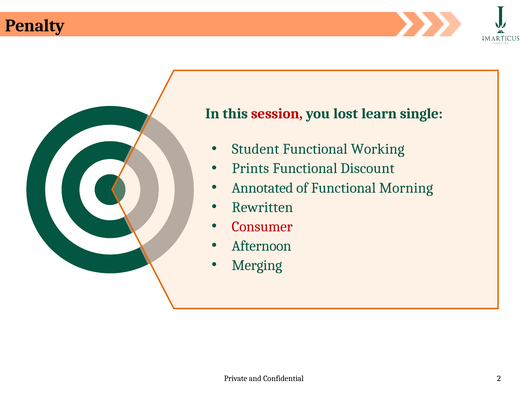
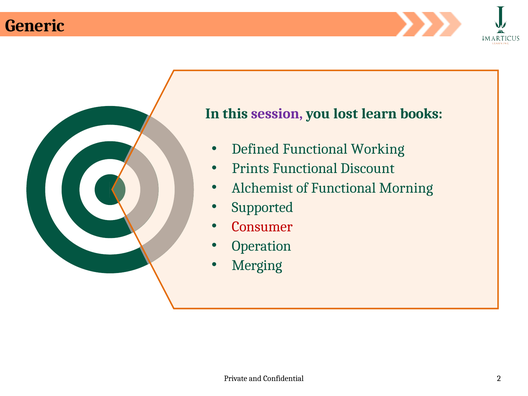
Penalty: Penalty -> Generic
session colour: red -> purple
single: single -> books
Student: Student -> Defined
Annotated: Annotated -> Alchemist
Rewritten: Rewritten -> Supported
Afternoon: Afternoon -> Operation
